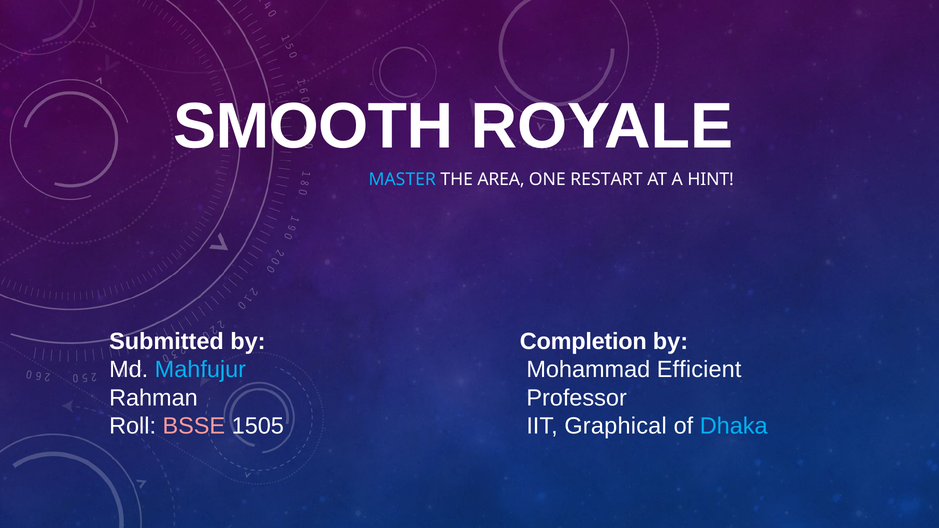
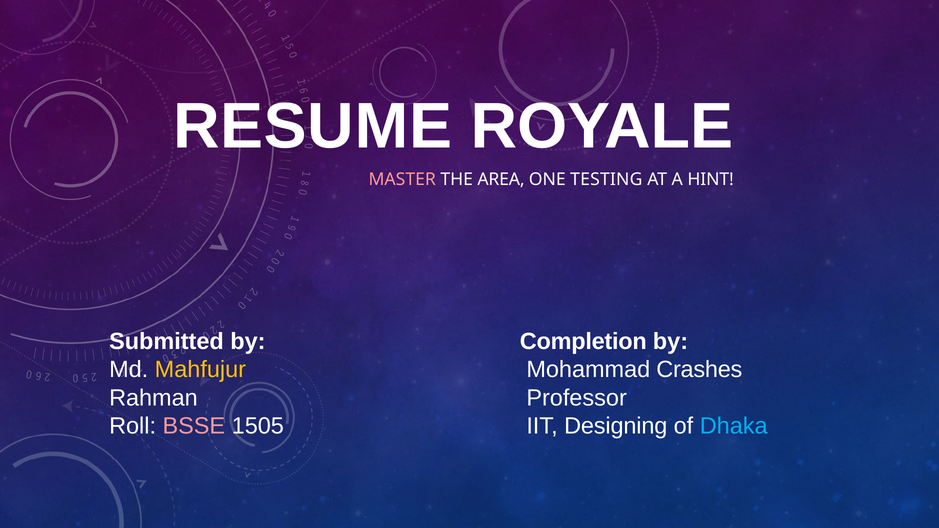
SMOOTH: SMOOTH -> RESUME
MASTER colour: light blue -> pink
RESTART: RESTART -> TESTING
Mahfujur colour: light blue -> yellow
Efficient: Efficient -> Crashes
Graphical: Graphical -> Designing
